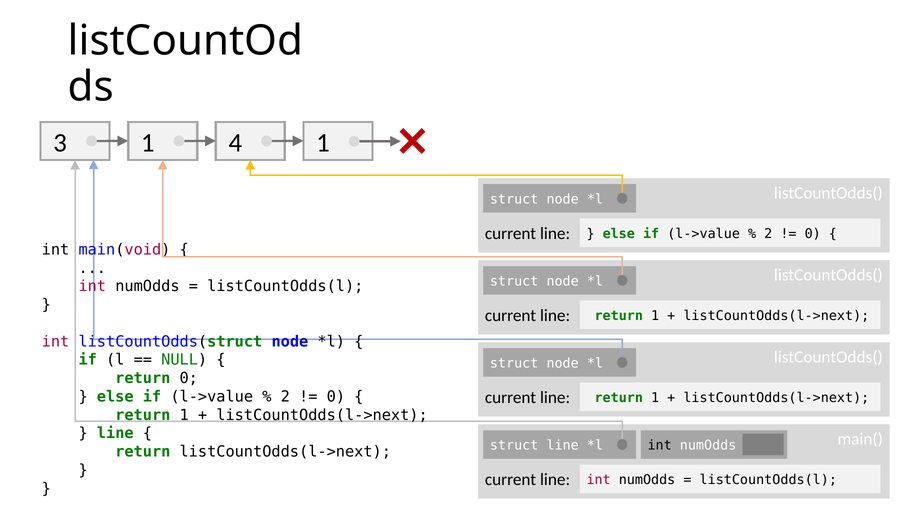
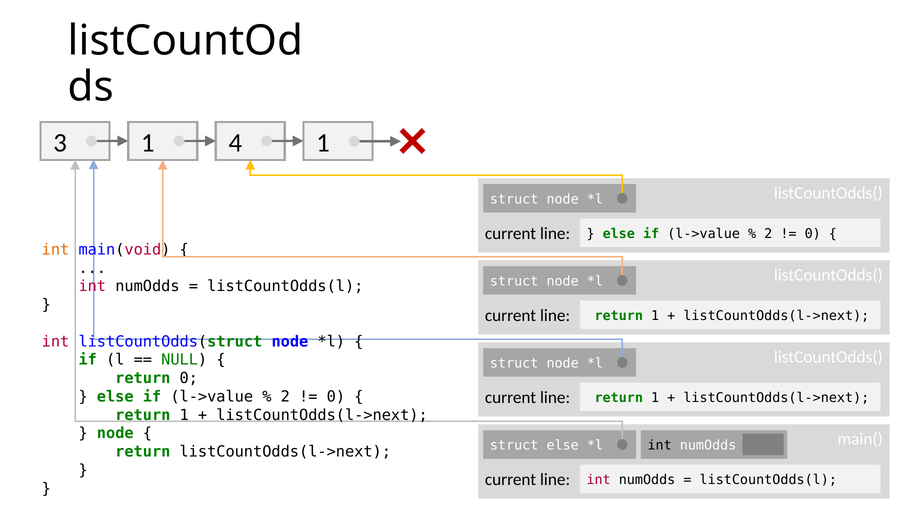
int at (56, 250) colour: black -> orange
line at (115, 433): line -> node
struct line: line -> else
